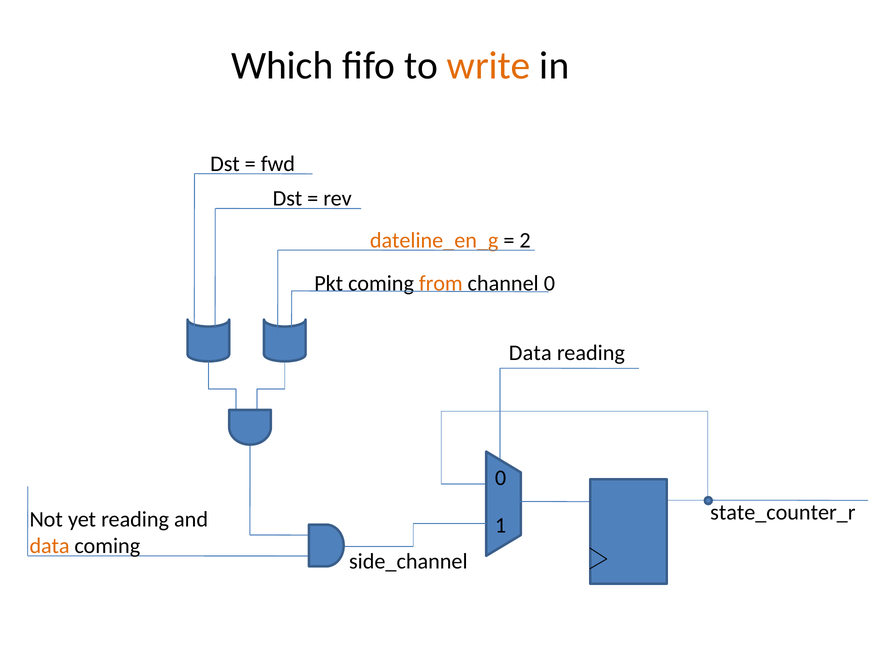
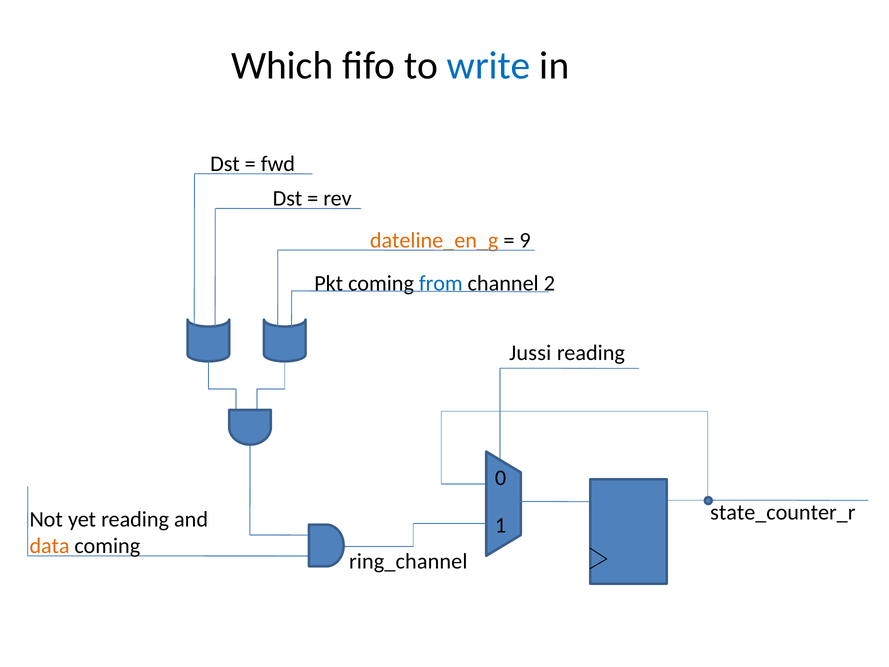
write colour: orange -> blue
2: 2 -> 9
from colour: orange -> blue
channel 0: 0 -> 2
Data at (530, 353): Data -> Jussi
side_channel: side_channel -> ring_channel
